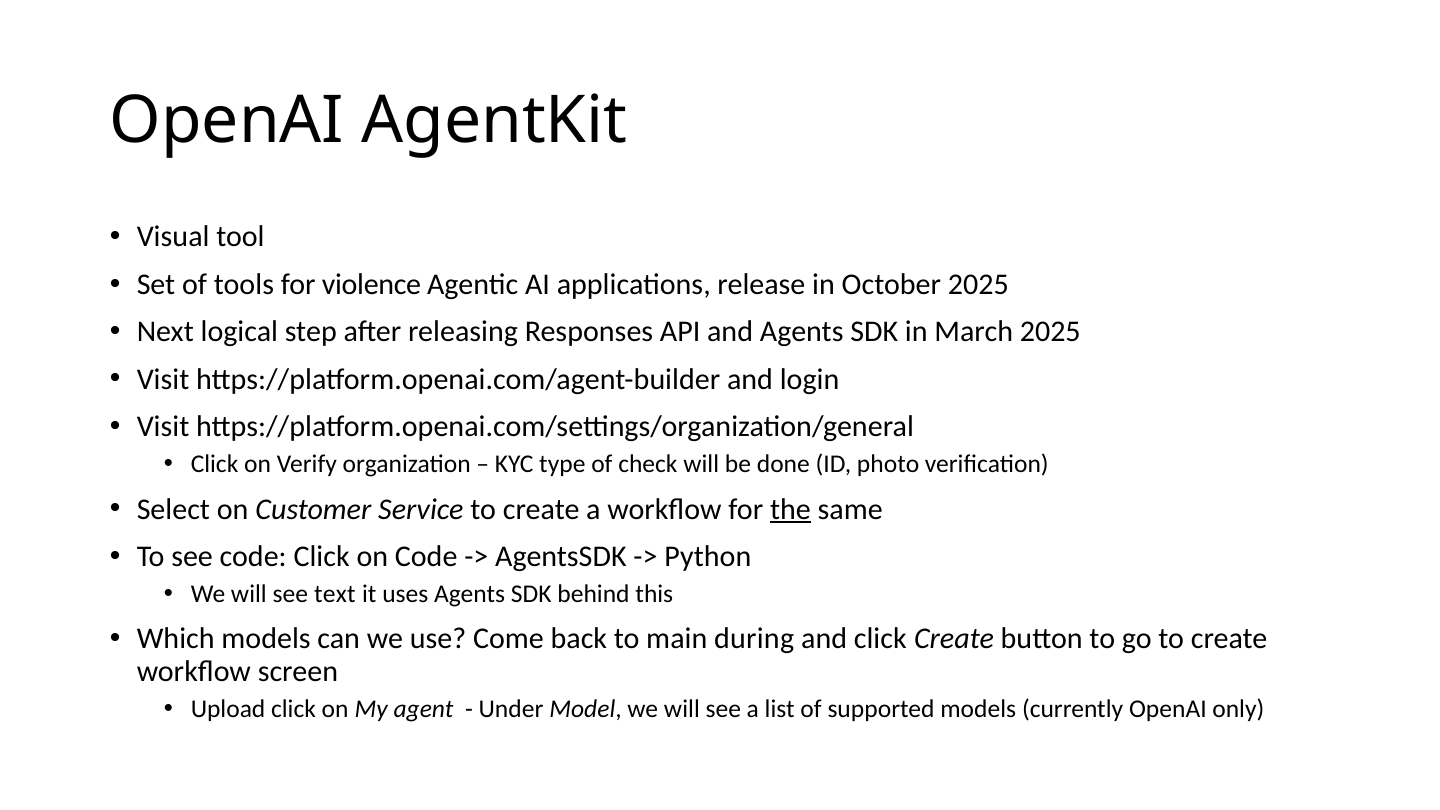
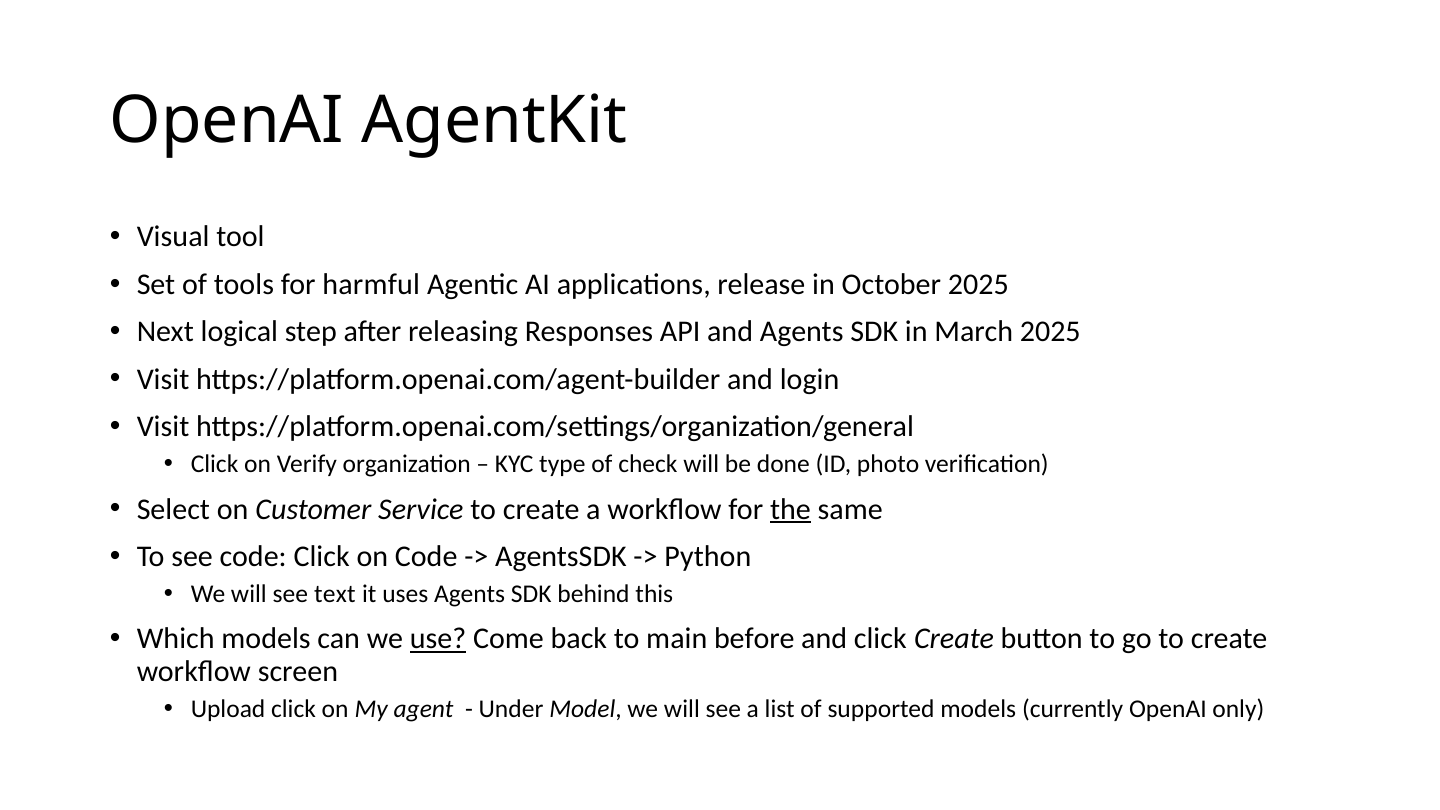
violence: violence -> harmful
use underline: none -> present
during: during -> before
